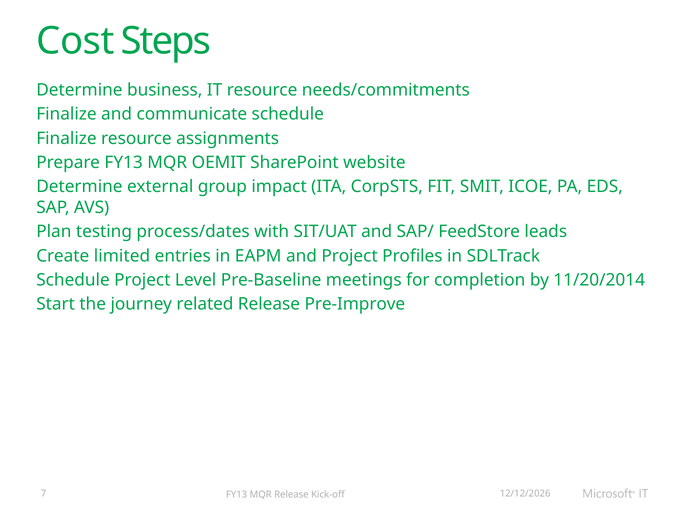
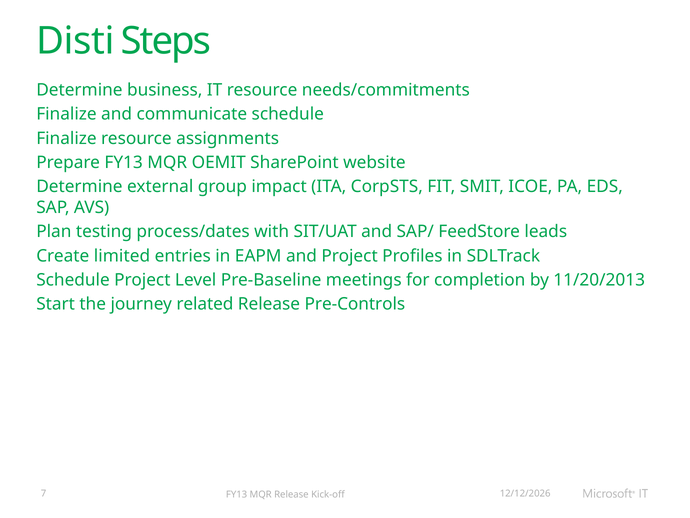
Cost: Cost -> Disti
11/20/2014: 11/20/2014 -> 11/20/2013
Pre-Improve: Pre-Improve -> Pre-Controls
